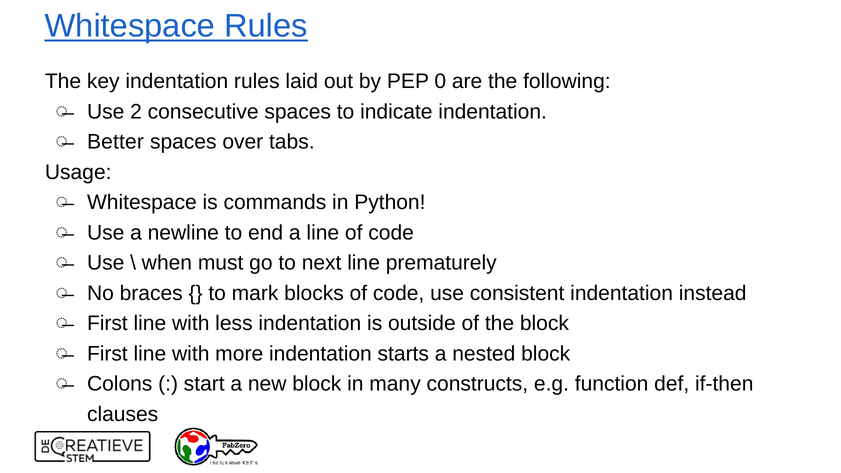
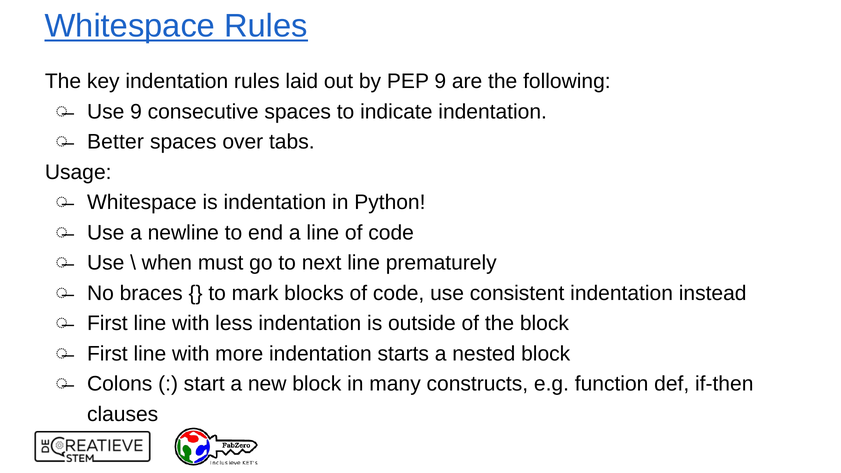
PEP 0: 0 -> 9
Use 2: 2 -> 9
is commands: commands -> indentation
